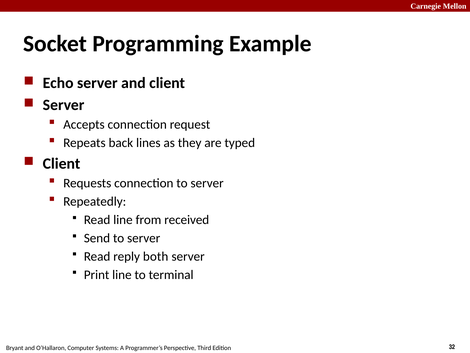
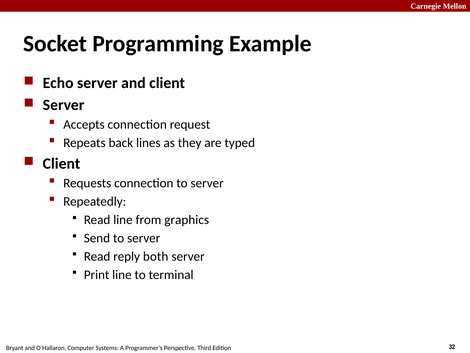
received: received -> graphics
